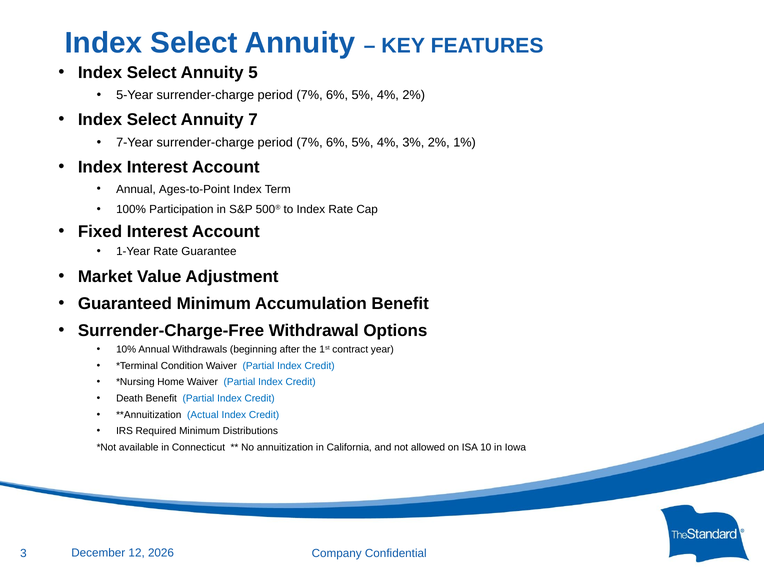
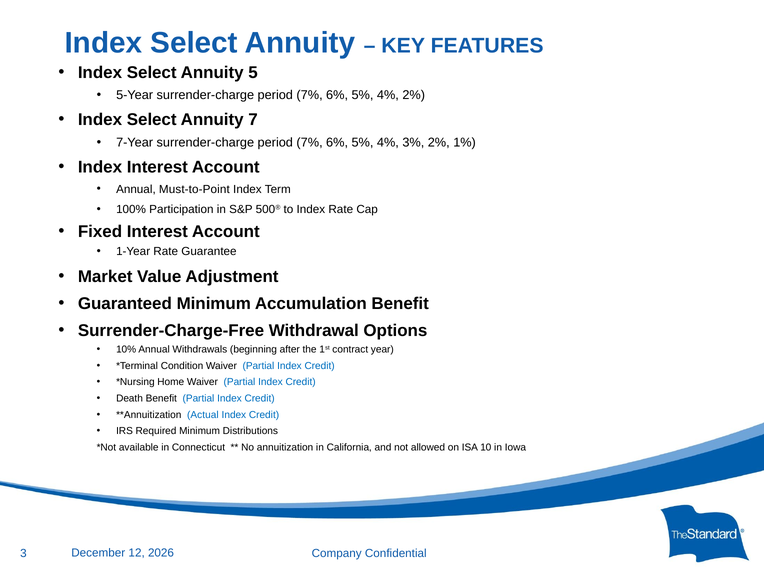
Ages-to-Point: Ages-to-Point -> Must-to-Point
